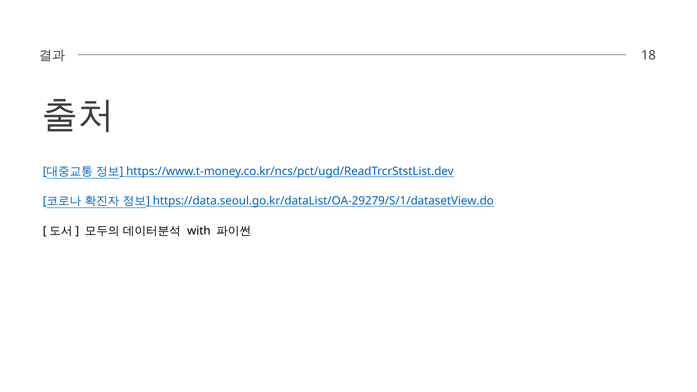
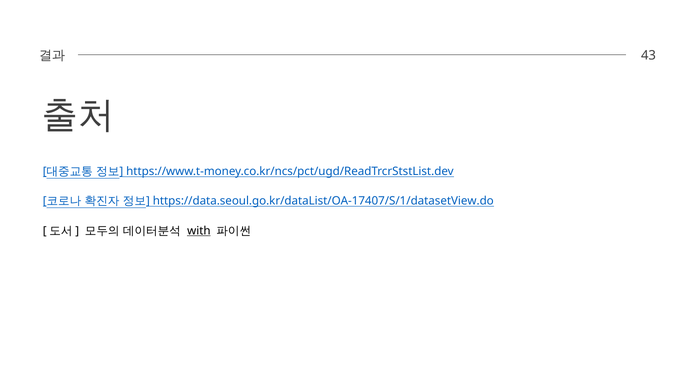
18: 18 -> 43
https://data.seoul.go.kr/dataList/OA-29279/S/1/datasetView.do: https://data.seoul.go.kr/dataList/OA-29279/S/1/datasetView.do -> https://data.seoul.go.kr/dataList/OA-17407/S/1/datasetView.do
with underline: none -> present
